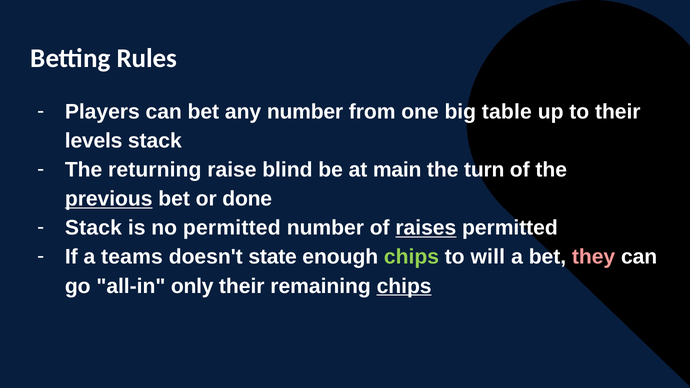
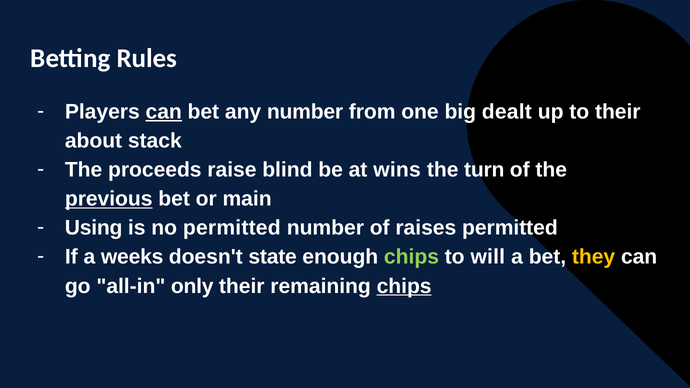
can at (164, 112) underline: none -> present
table: table -> dealt
levels: levels -> about
returning: returning -> proceeds
main: main -> wins
done: done -> main
Stack at (93, 228): Stack -> Using
raises underline: present -> none
teams: teams -> weeks
they colour: pink -> yellow
